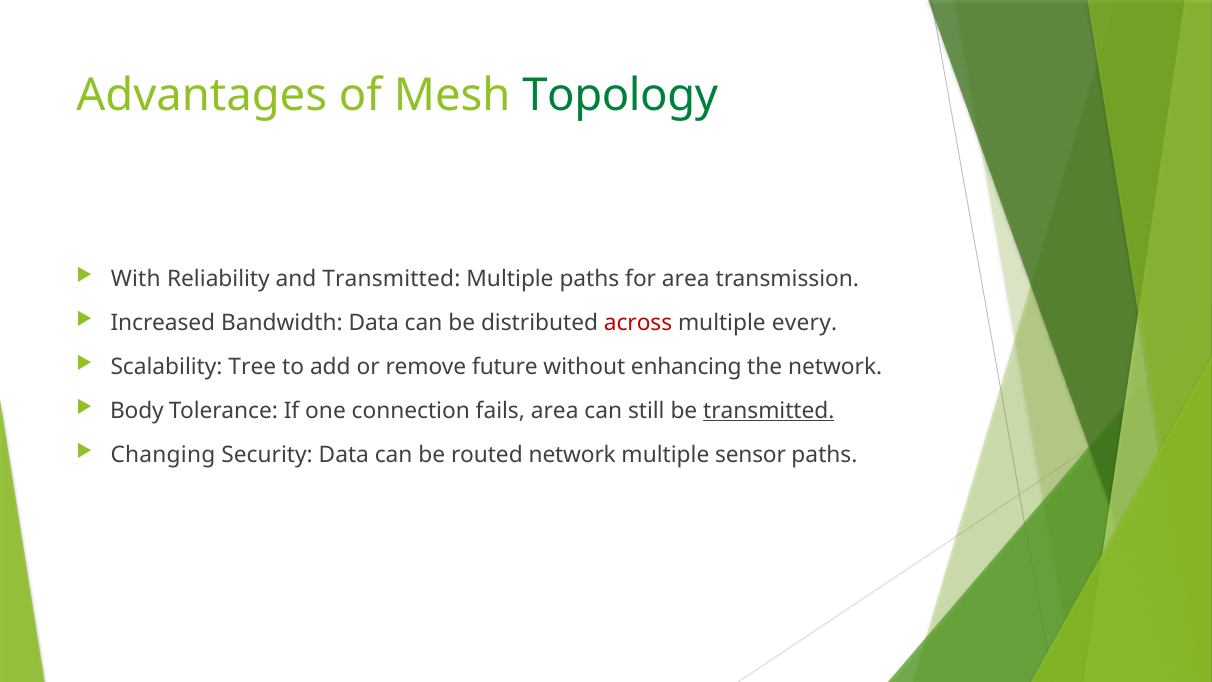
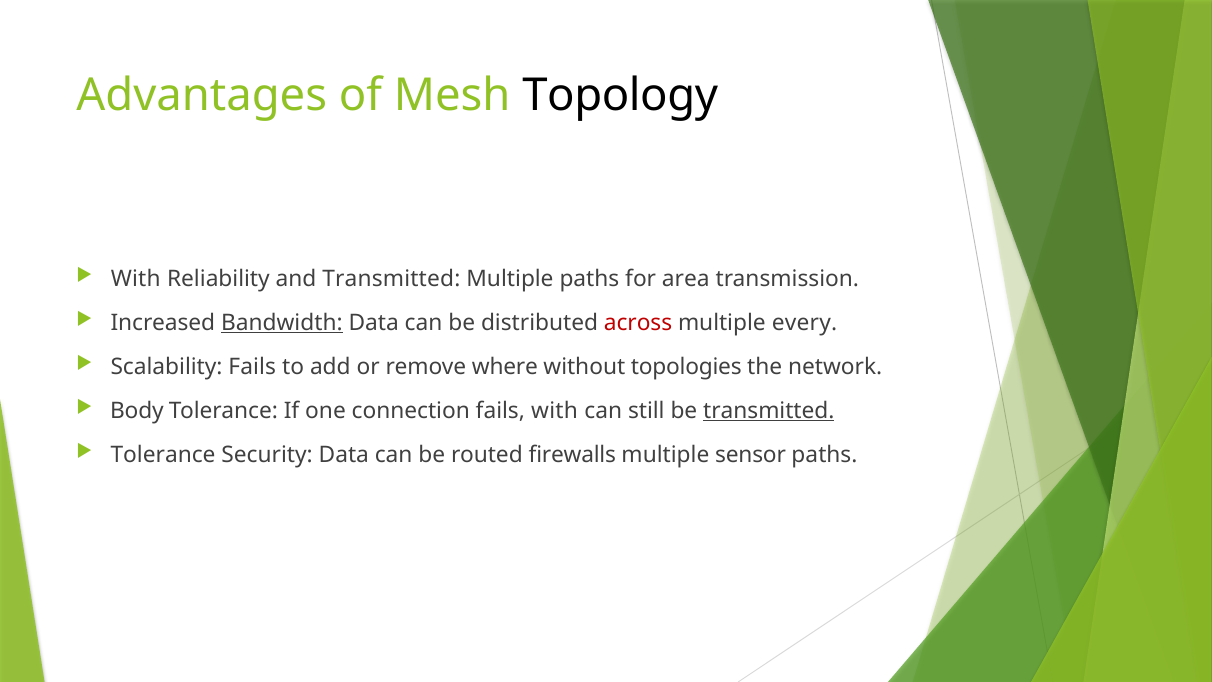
Topology colour: green -> black
Bandwidth underline: none -> present
Scalability Tree: Tree -> Fails
future: future -> where
enhancing: enhancing -> topologies
fails area: area -> with
Changing at (163, 454): Changing -> Tolerance
routed network: network -> firewalls
